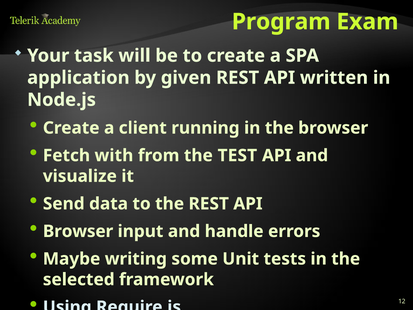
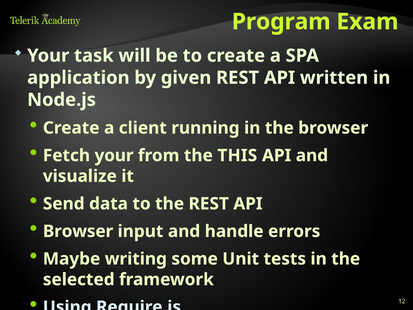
Fetch with: with -> your
TEST: TEST -> THIS
